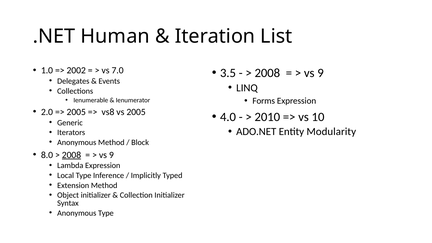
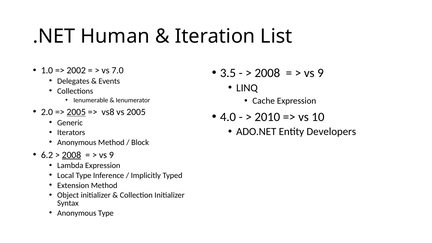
Forms: Forms -> Cache
2005 at (76, 112) underline: none -> present
Modularity: Modularity -> Developers
8.0: 8.0 -> 6.2
